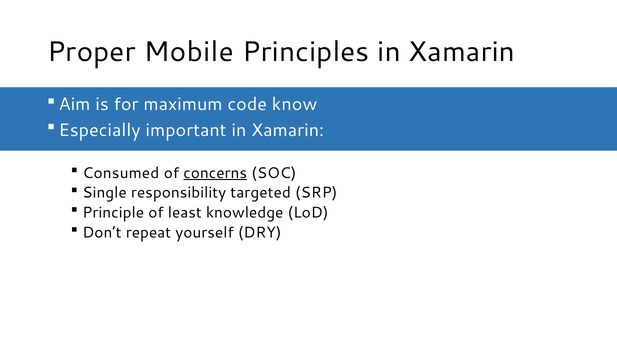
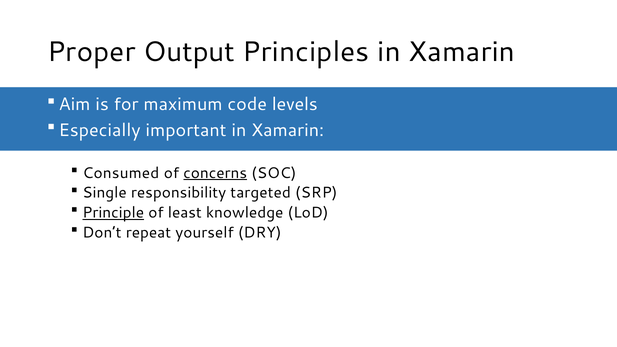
Mobile: Mobile -> Output
know: know -> levels
Principle underline: none -> present
